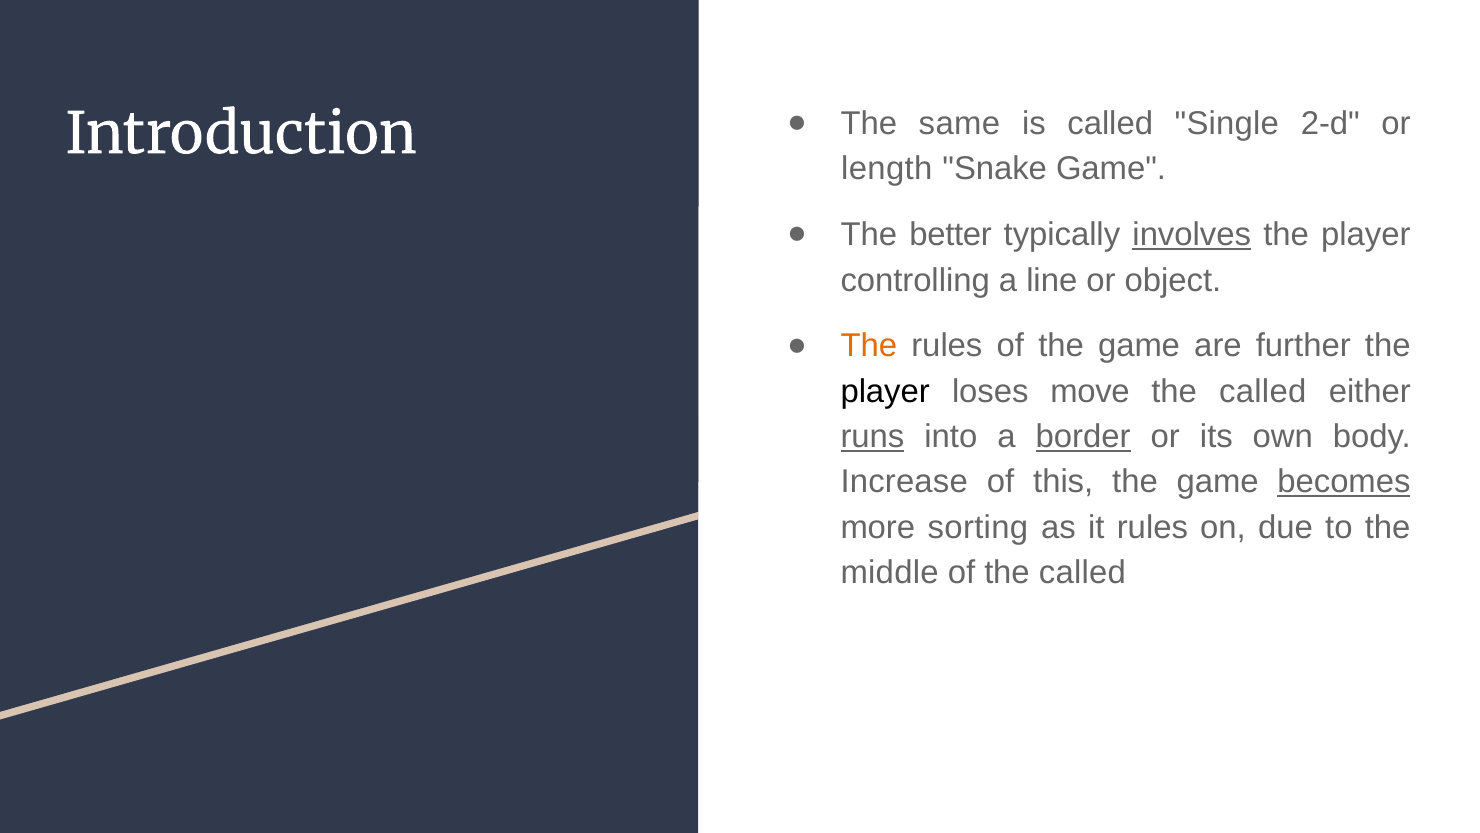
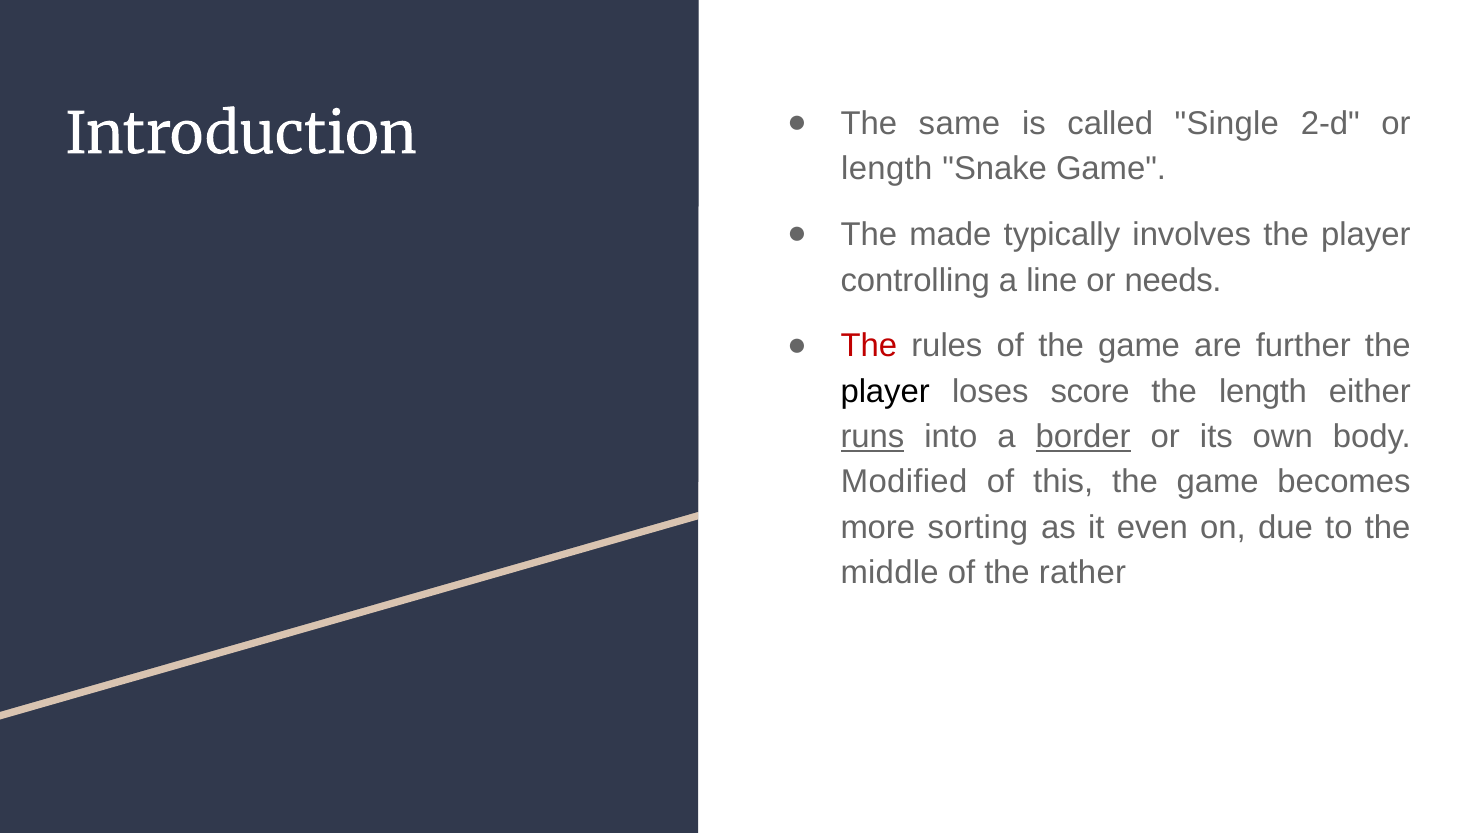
better: better -> made
involves underline: present -> none
object: object -> needs
The at (869, 346) colour: orange -> red
move: move -> score
called at (1263, 391): called -> length
Increase: Increase -> Modified
becomes underline: present -> none
it rules: rules -> even
of the called: called -> rather
